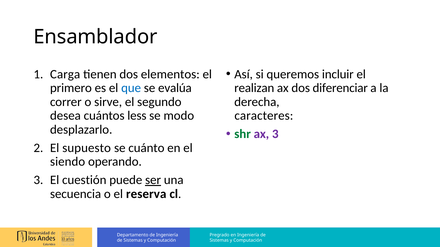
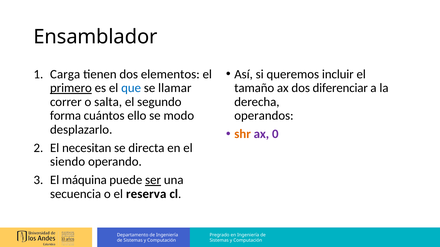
primero underline: none -> present
evalúa: evalúa -> llamar
realizan: realizan -> tamaño
sirve: sirve -> salta
desea: desea -> forma
less: less -> ello
caracteres: caracteres -> operandos
shr colour: green -> orange
ax 3: 3 -> 0
supuesto: supuesto -> necesitan
cuánto: cuánto -> directa
cuestión: cuestión -> máquina
